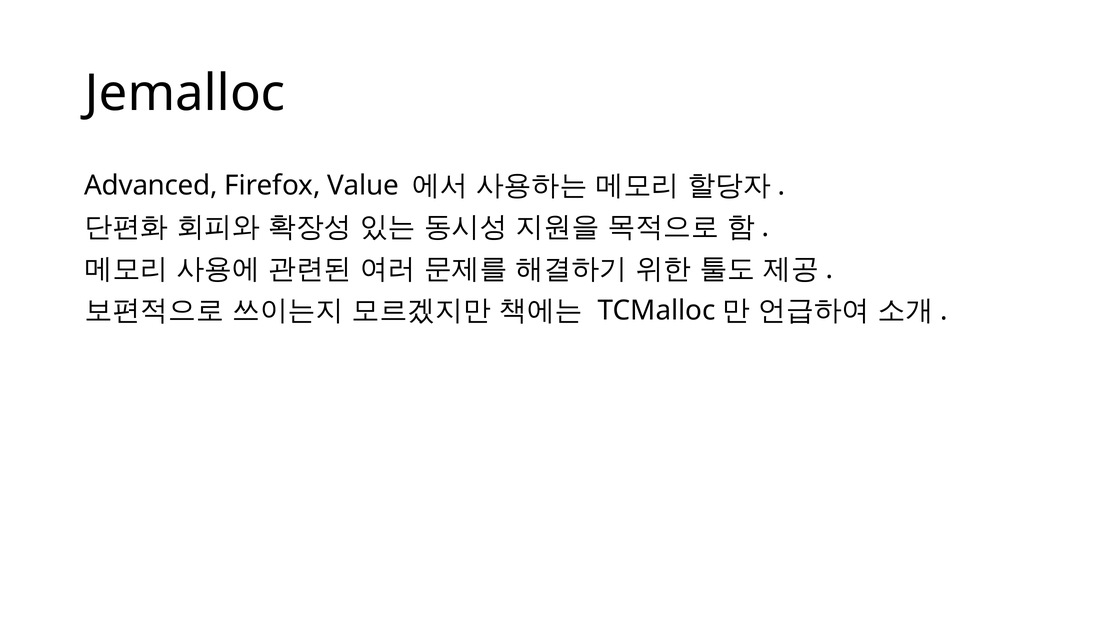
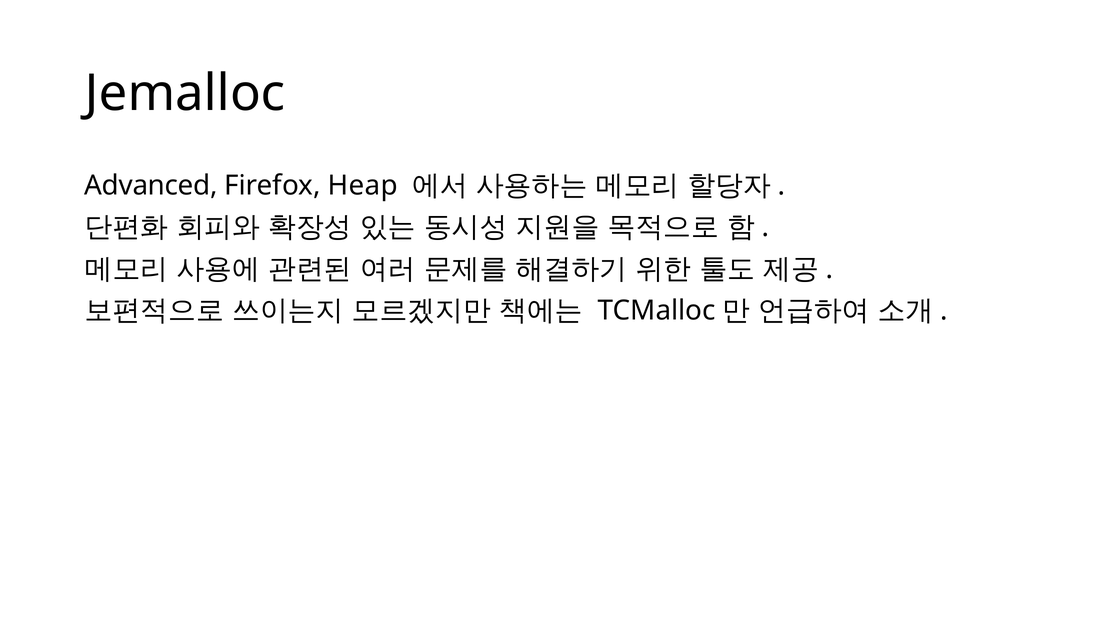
Value: Value -> Heap
